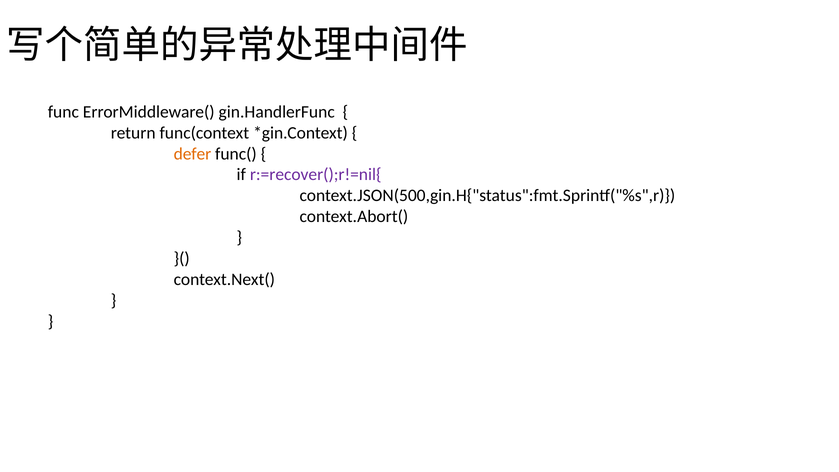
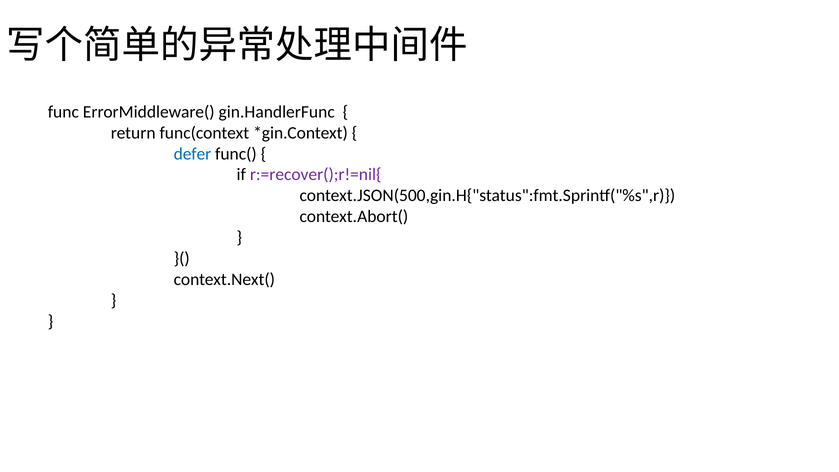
defer colour: orange -> blue
